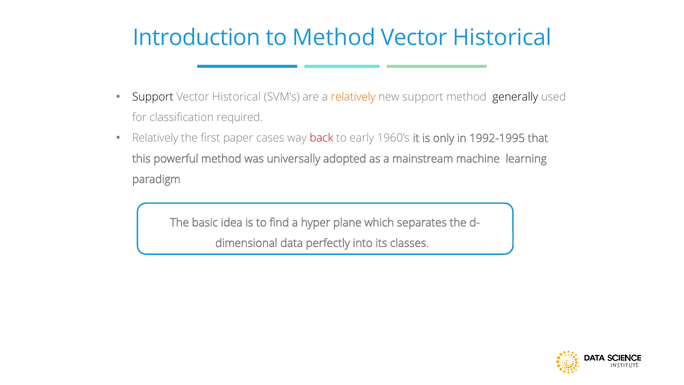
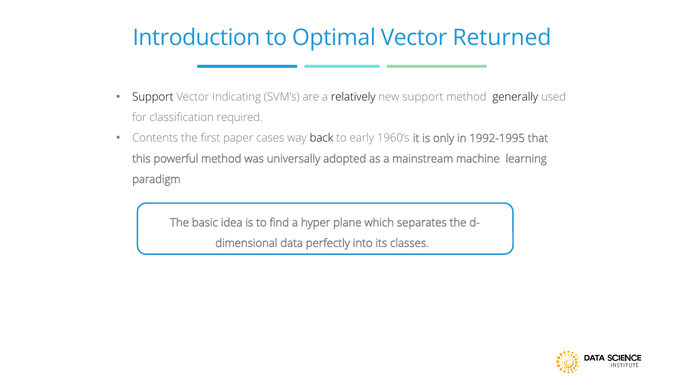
to Method: Method -> Optimal
Historical at (502, 38): Historical -> Returned
Historical at (236, 97): Historical -> Indicating
relatively at (353, 97) colour: orange -> black
Relatively at (155, 138): Relatively -> Contents
back colour: red -> black
